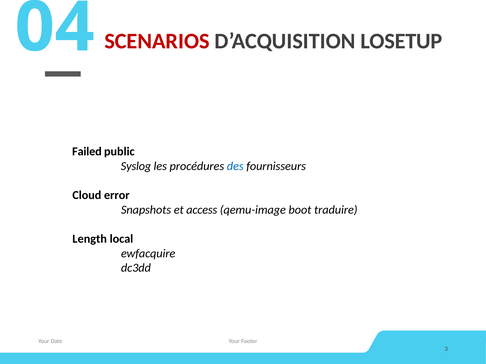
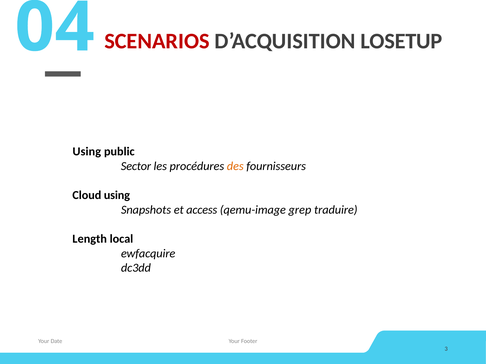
Failed at (87, 152): Failed -> Using
Syslog: Syslog -> Sector
des colour: blue -> orange
Cloud error: error -> using
boot: boot -> grep
